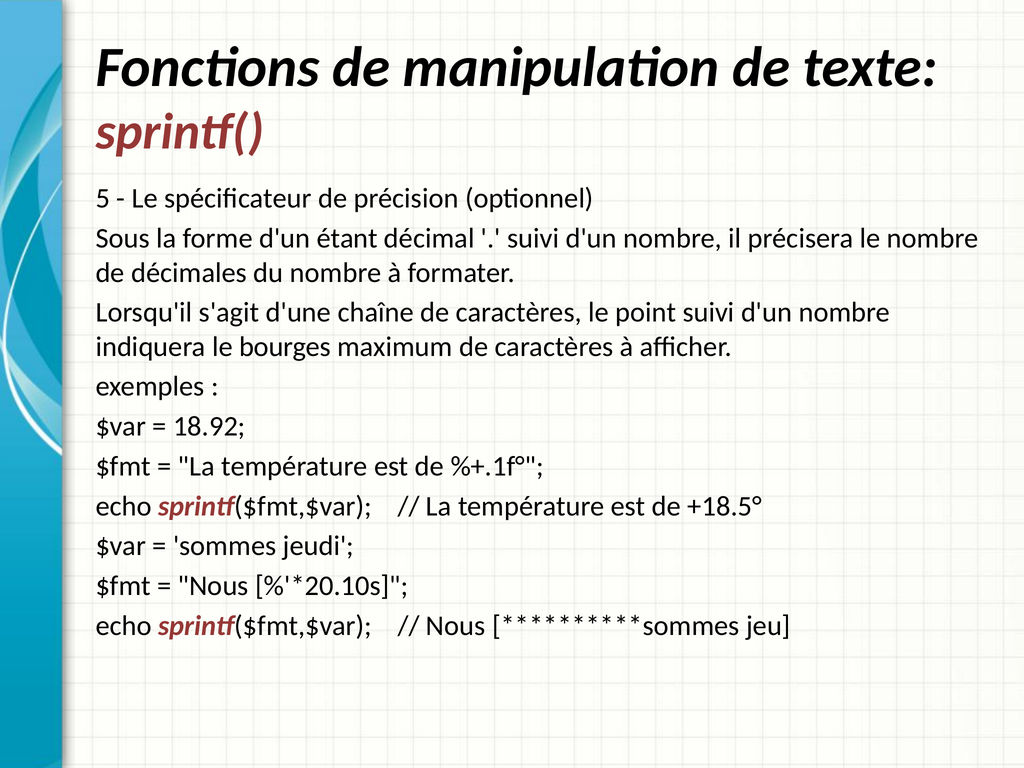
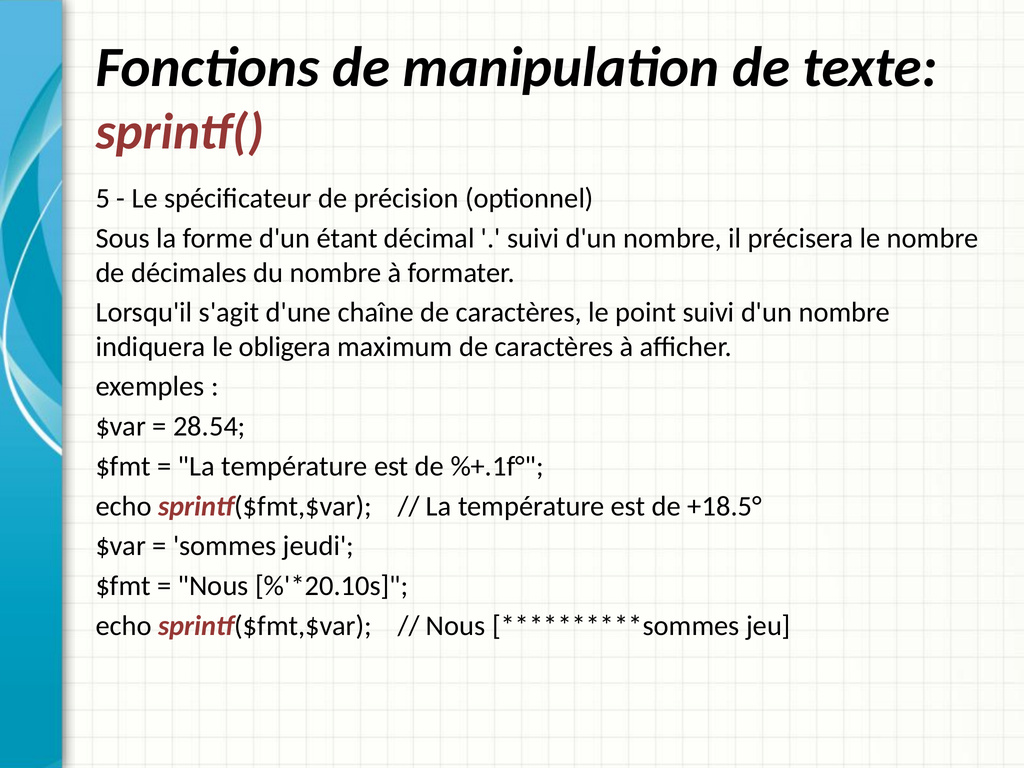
bourges: bourges -> obligera
18.92: 18.92 -> 28.54
